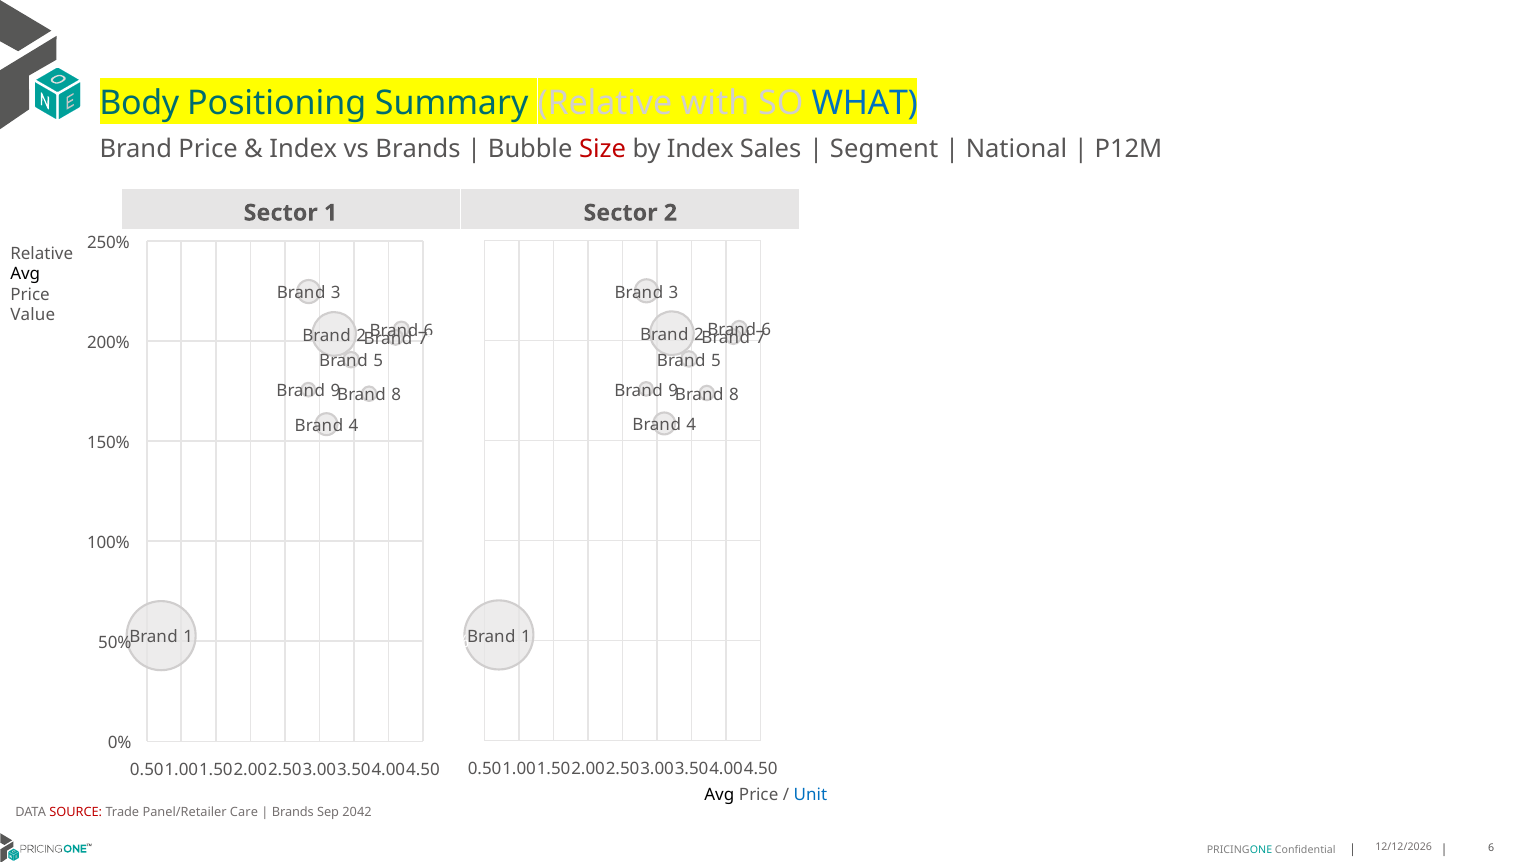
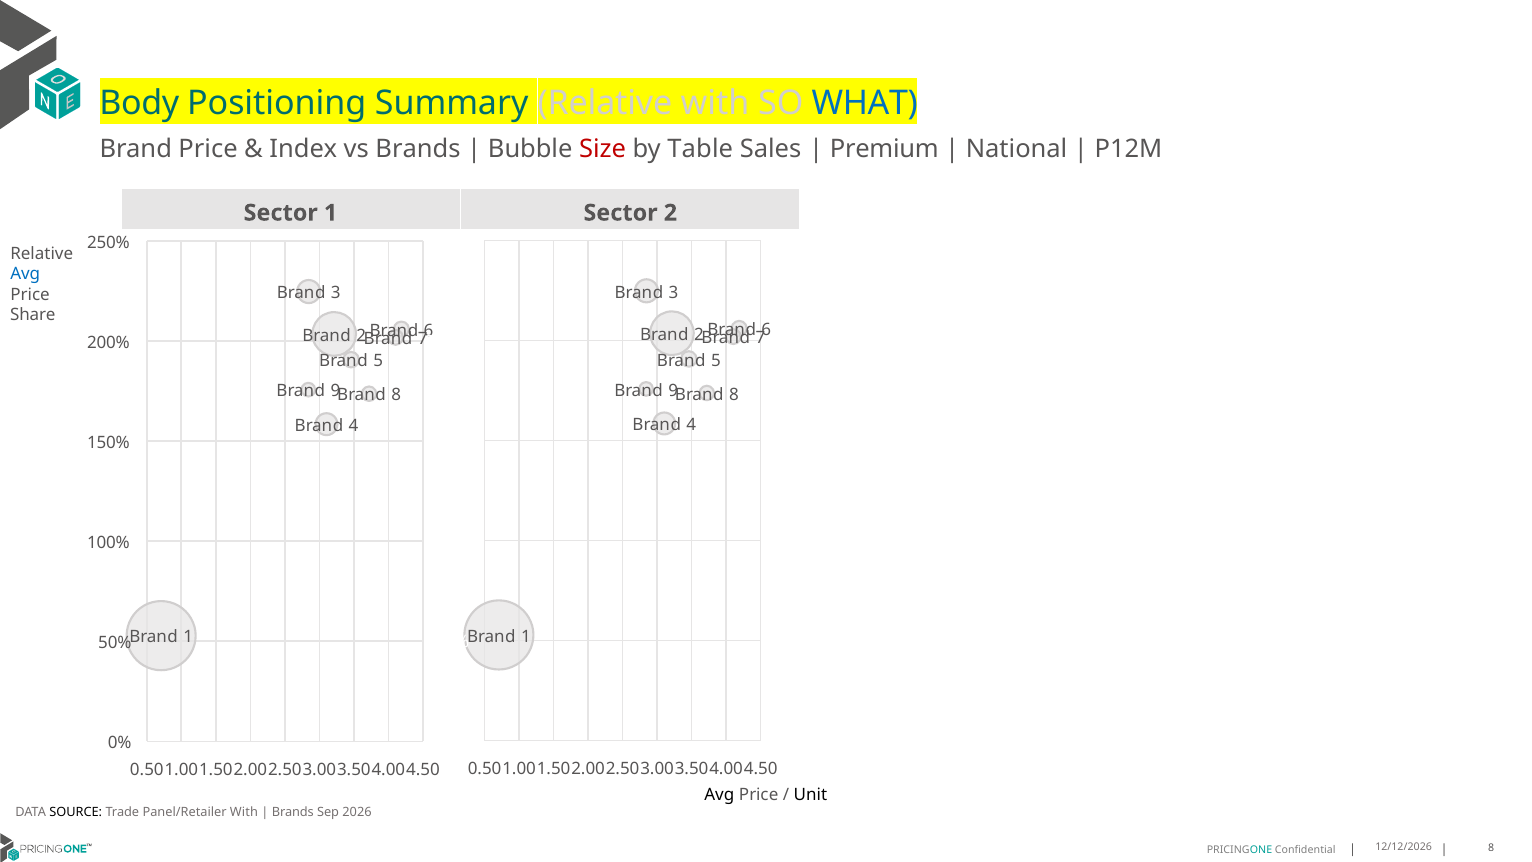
by Index: Index -> Table
Segment: Segment -> Premium
Avg at (25, 274) colour: black -> blue
Value: Value -> Share
Unit colour: blue -> black
SOURCE colour: red -> black
Panel/Retailer Care: Care -> With
2042: 2042 -> 2026
6 at (1491, 847): 6 -> 8
